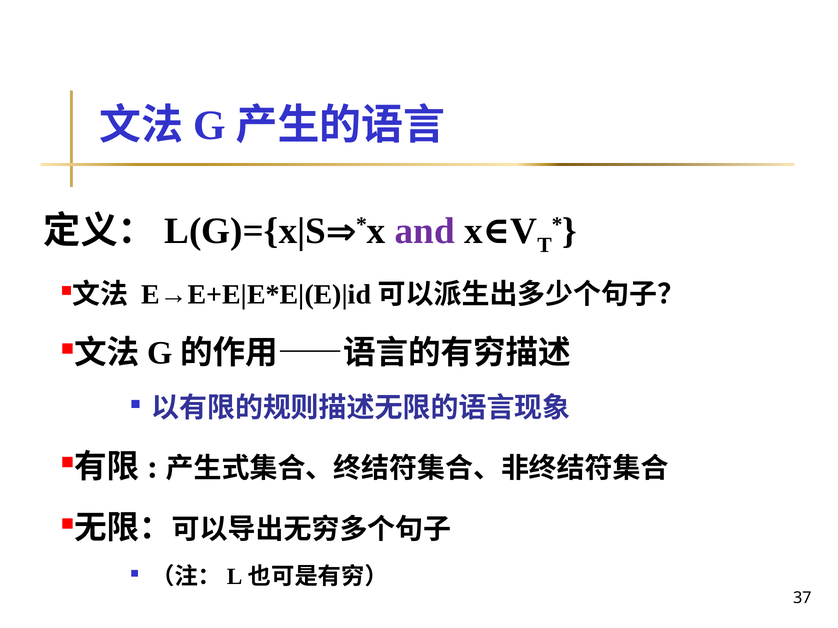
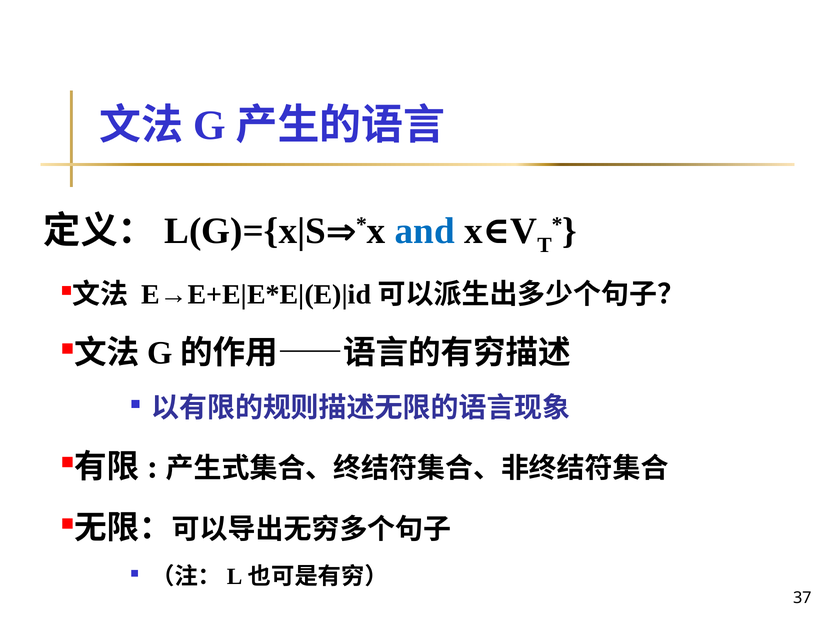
and colour: purple -> blue
